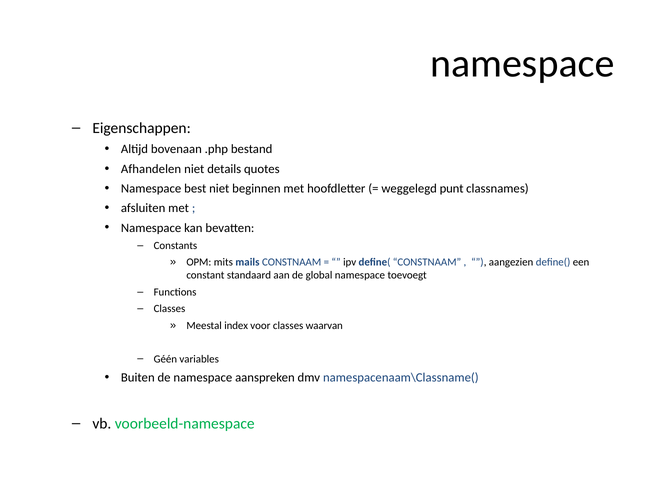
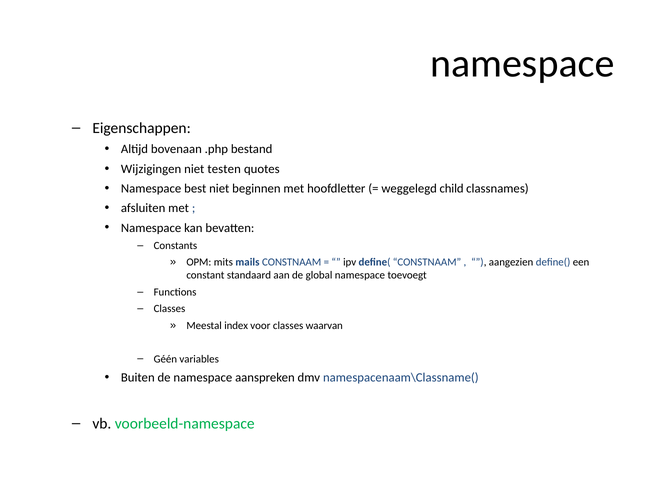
Afhandelen: Afhandelen -> Wijzigingen
details: details -> testen
punt: punt -> child
